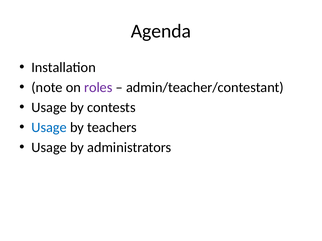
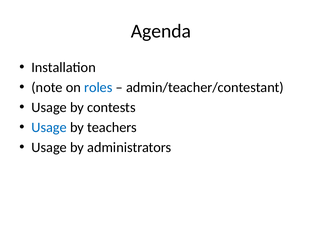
roles colour: purple -> blue
